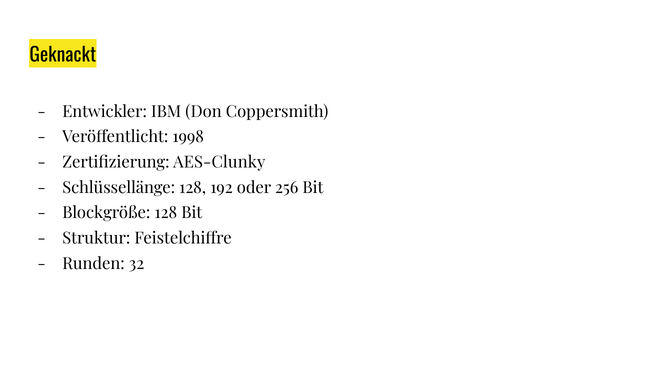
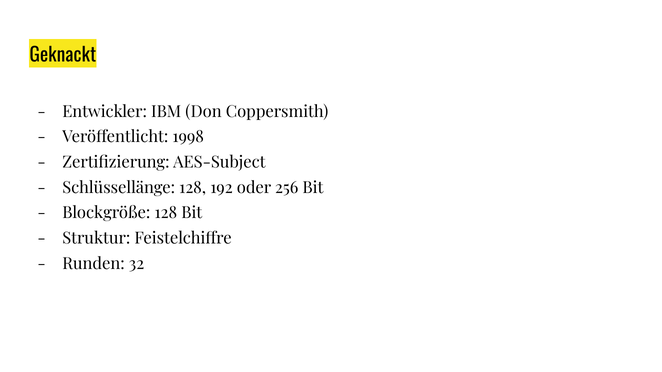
AES-Clunky: AES-Clunky -> AES-Subject
